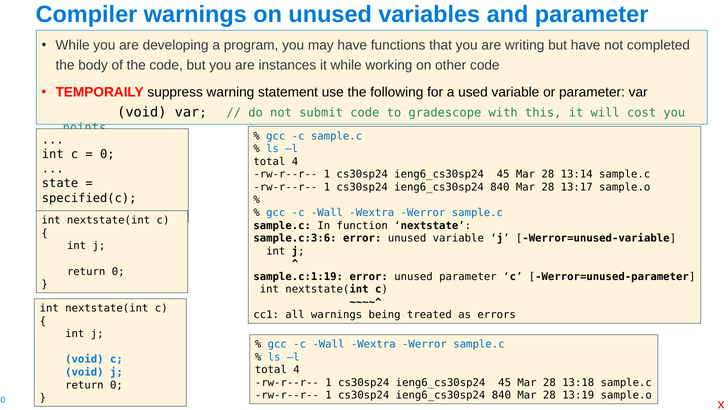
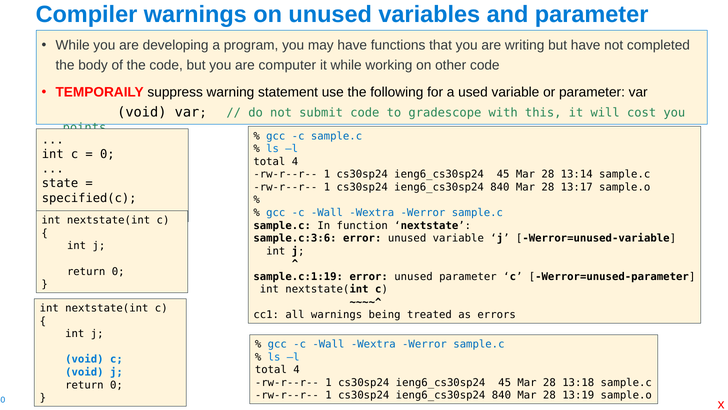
instances: instances -> computer
